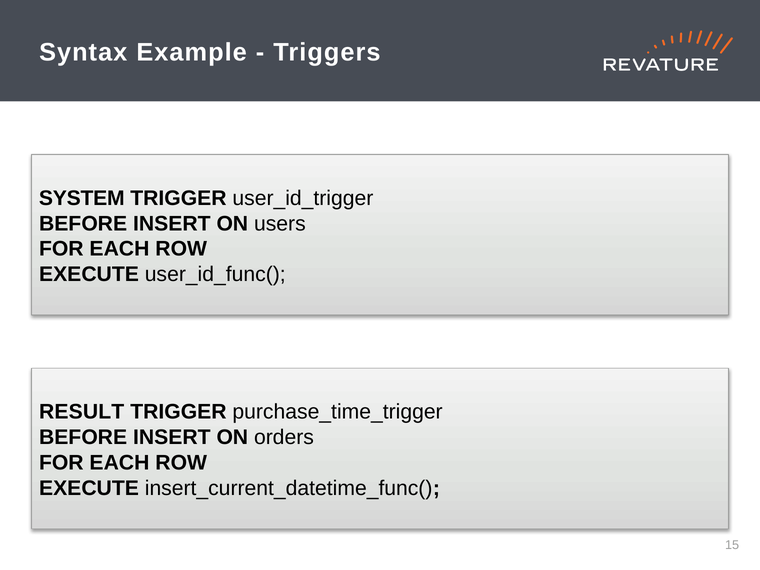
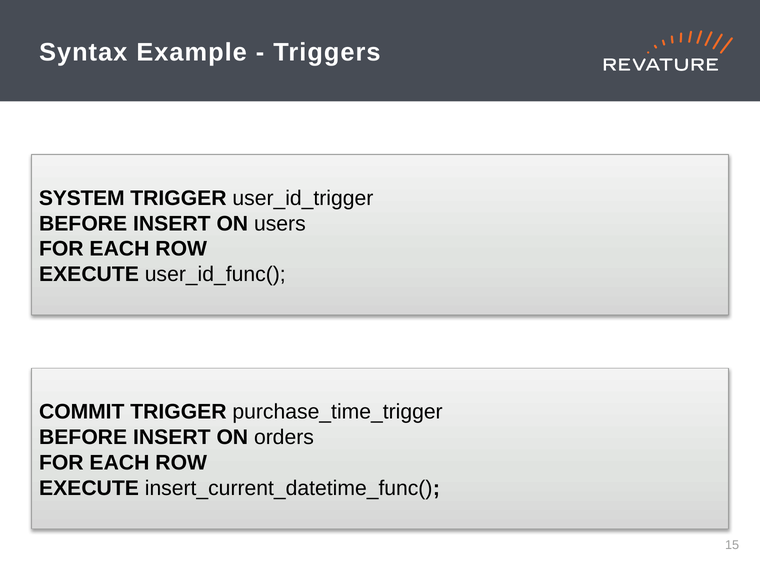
RESULT: RESULT -> COMMIT
